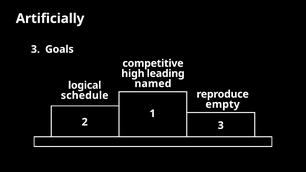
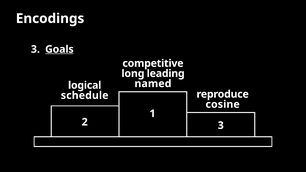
Artificially: Artificially -> Encodings
Goals underline: none -> present
high: high -> long
empty: empty -> cosine
